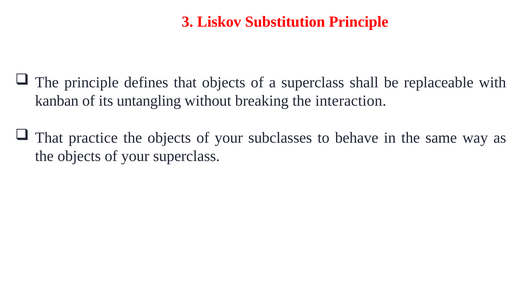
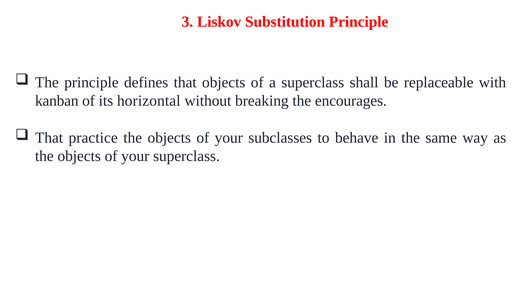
untangling: untangling -> horizontal
interaction: interaction -> encourages
